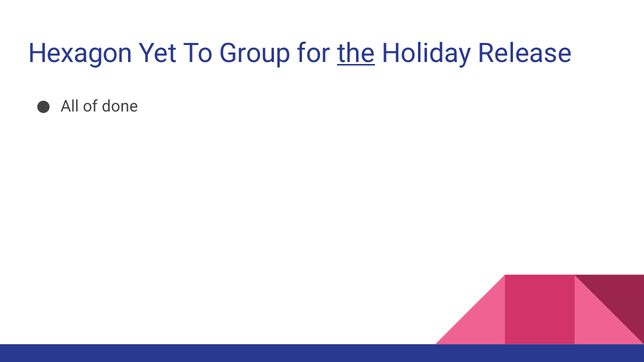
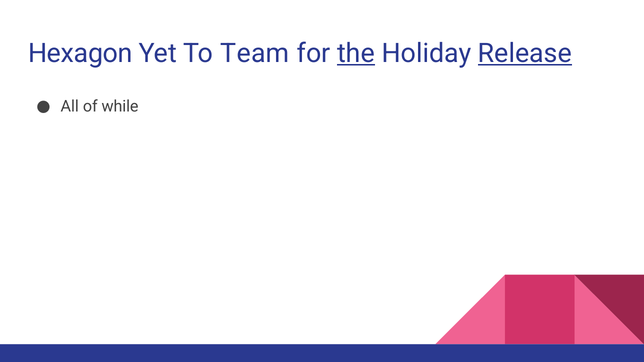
Group: Group -> Team
Release underline: none -> present
done: done -> while
